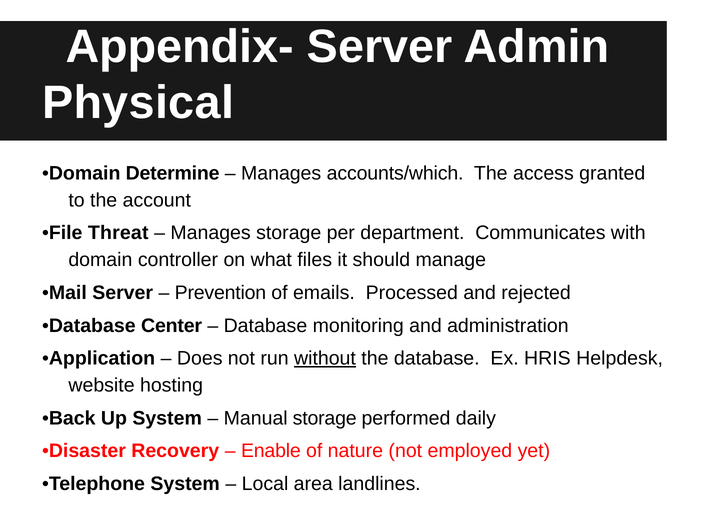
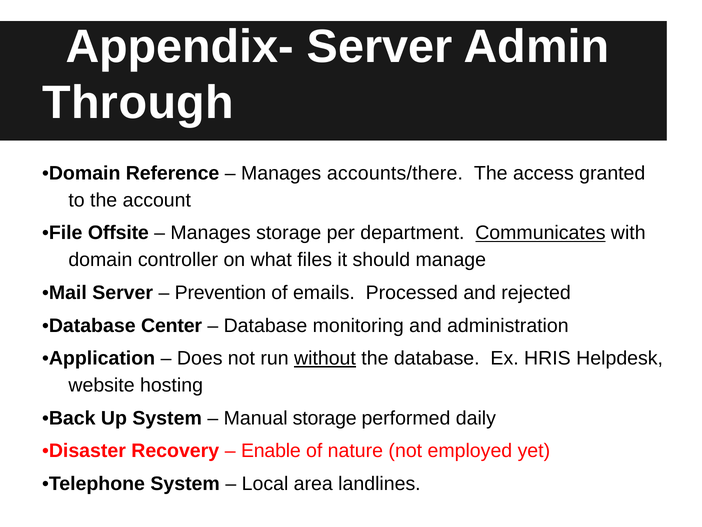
Physical: Physical -> Through
Determine: Determine -> Reference
accounts/which: accounts/which -> accounts/there
Threat: Threat -> Offsite
Communicates underline: none -> present
